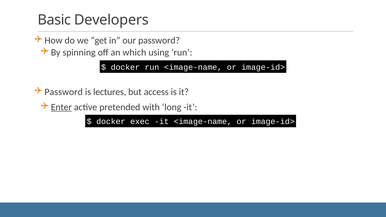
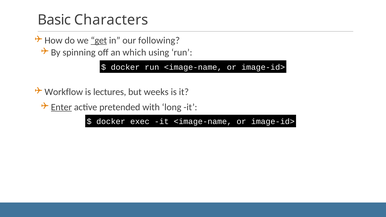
Developers: Developers -> Characters
get underline: none -> present
our password: password -> following
Password at (64, 92): Password -> Workflow
access: access -> weeks
